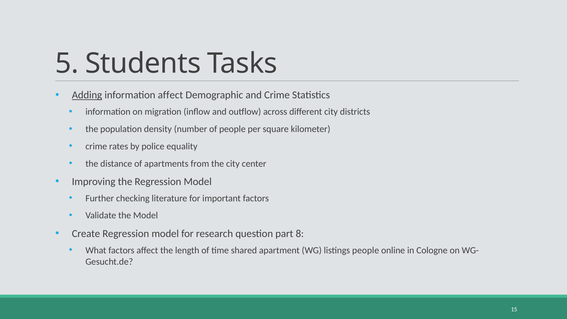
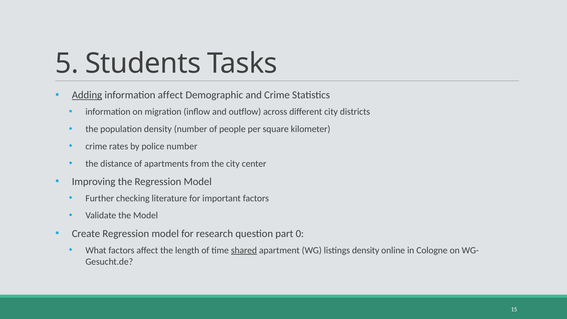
police equality: equality -> number
8: 8 -> 0
shared underline: none -> present
listings people: people -> density
